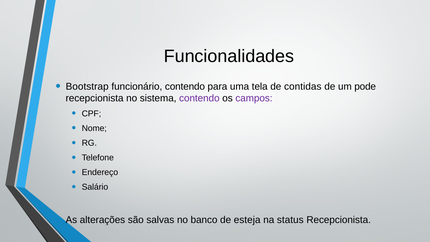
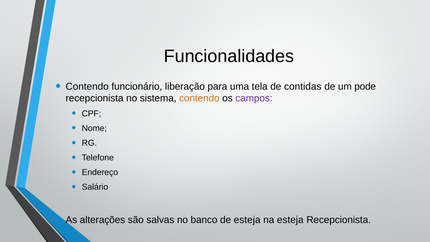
Bootstrap at (87, 86): Bootstrap -> Contendo
funcionário contendo: contendo -> liberação
contendo at (199, 98) colour: purple -> orange
na status: status -> esteja
